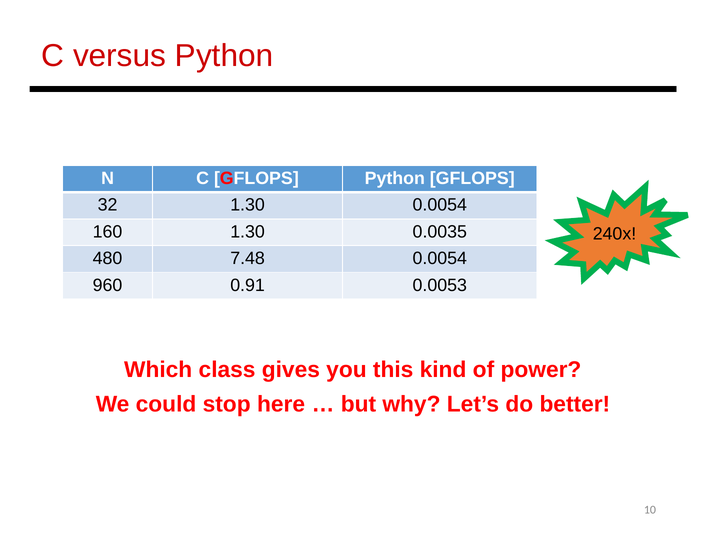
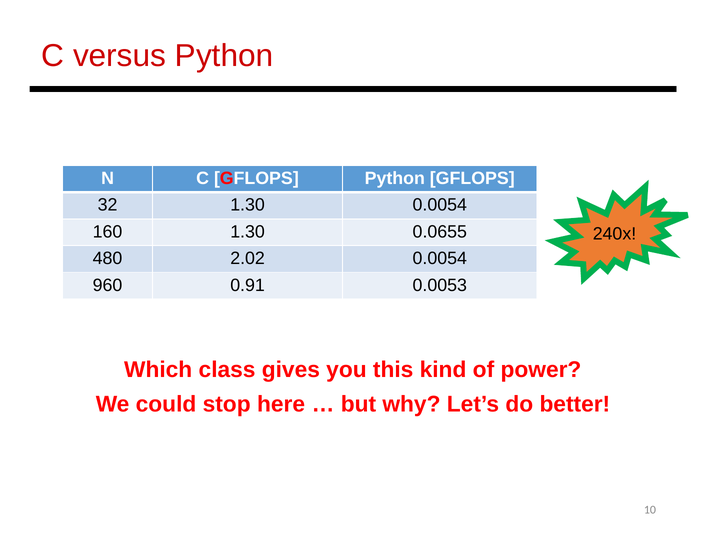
0.0035: 0.0035 -> 0.0655
7.48: 7.48 -> 2.02
